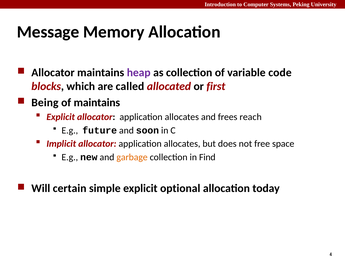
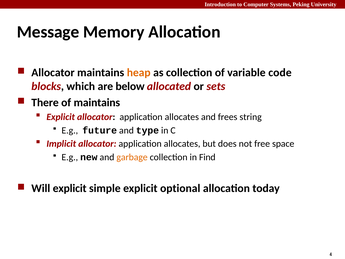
heap colour: purple -> orange
called: called -> below
first: first -> sets
Being: Being -> There
reach: reach -> string
soon: soon -> type
Will certain: certain -> explicit
